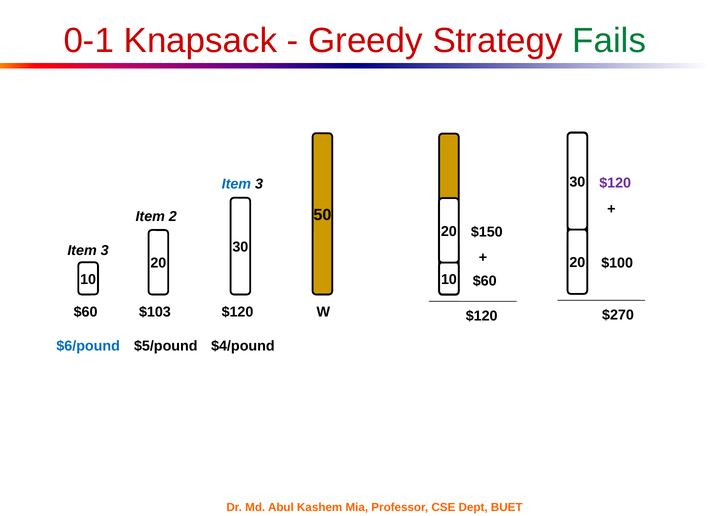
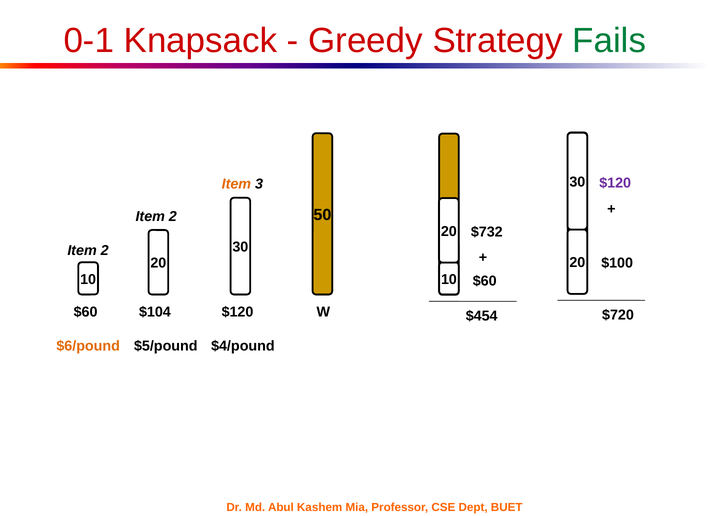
Item at (236, 184) colour: blue -> orange
$150: $150 -> $732
3 at (105, 251): 3 -> 2
$103: $103 -> $104
$270: $270 -> $720
$120 at (482, 316): $120 -> $454
$6/pound colour: blue -> orange
